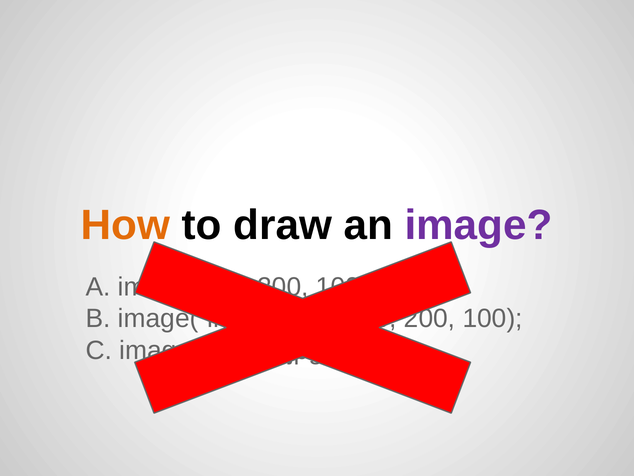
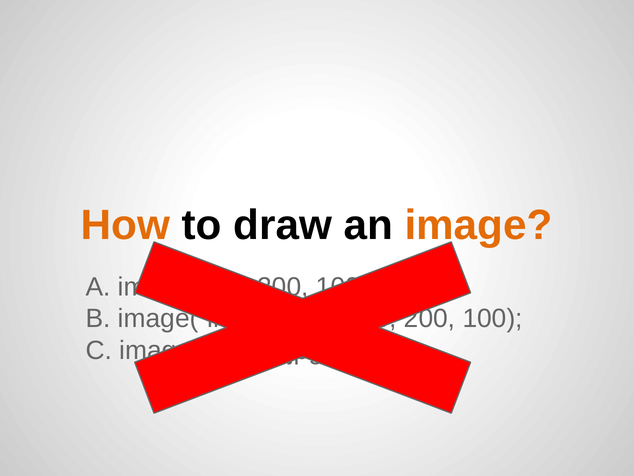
image colour: purple -> orange
